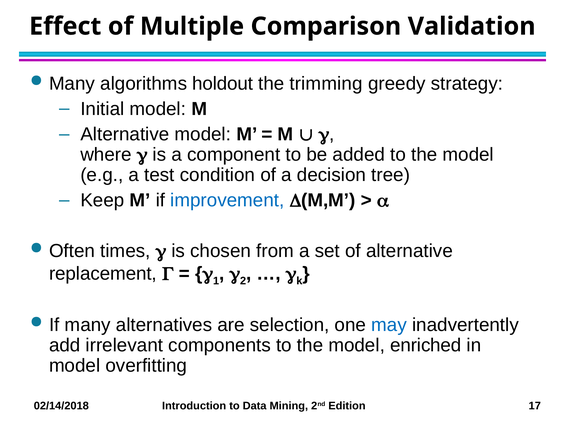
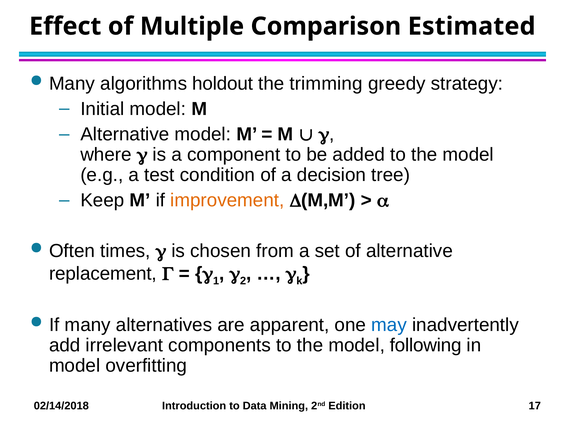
Validation: Validation -> Estimated
improvement colour: blue -> orange
selection: selection -> apparent
enriched: enriched -> following
